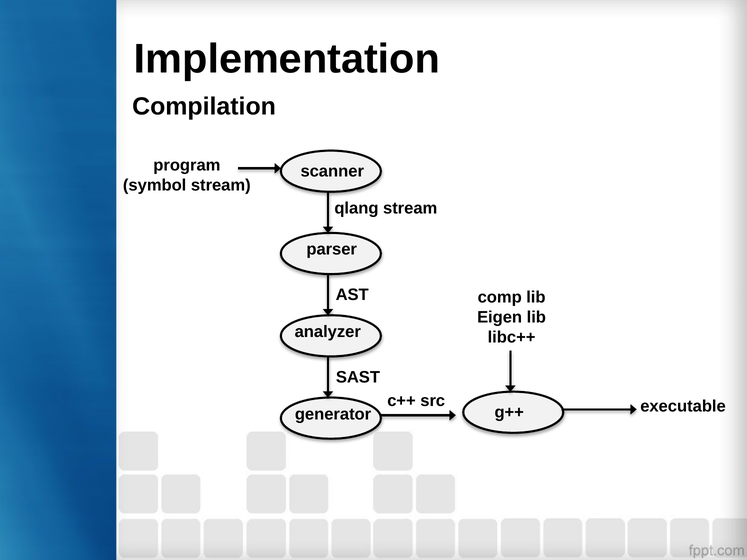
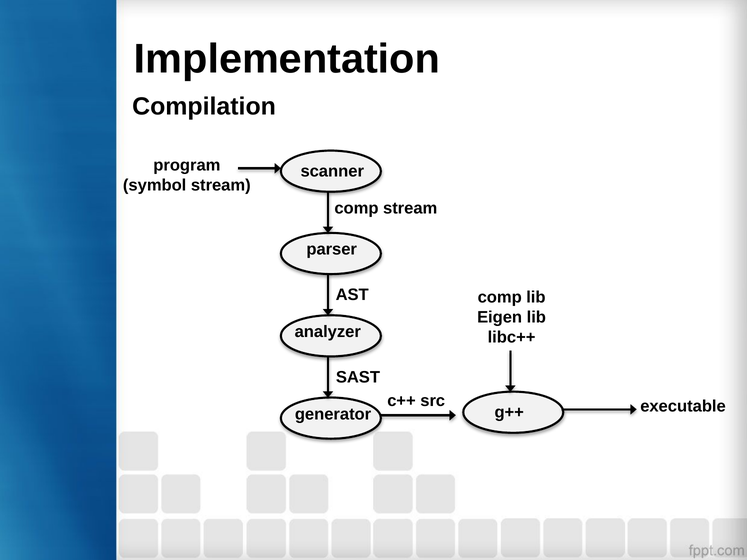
qlang at (356, 208): qlang -> comp
